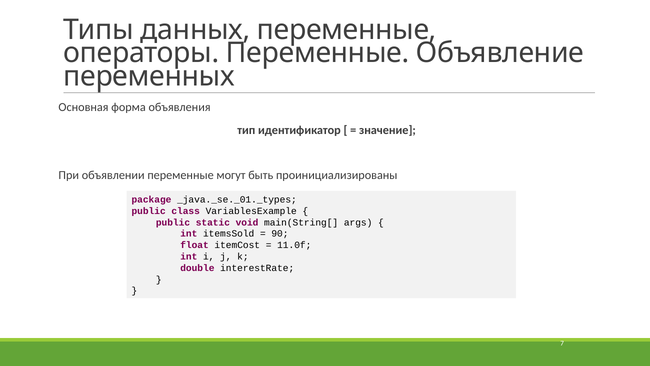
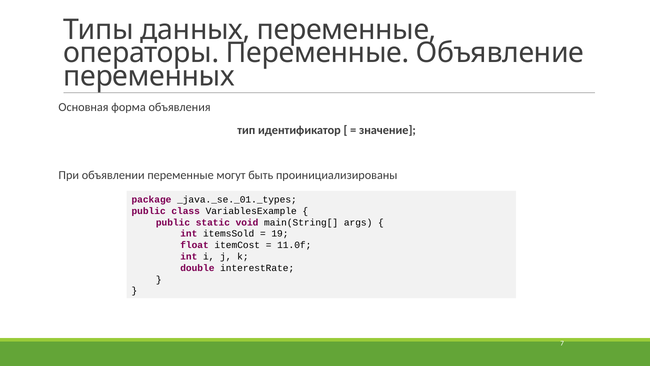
90: 90 -> 19
